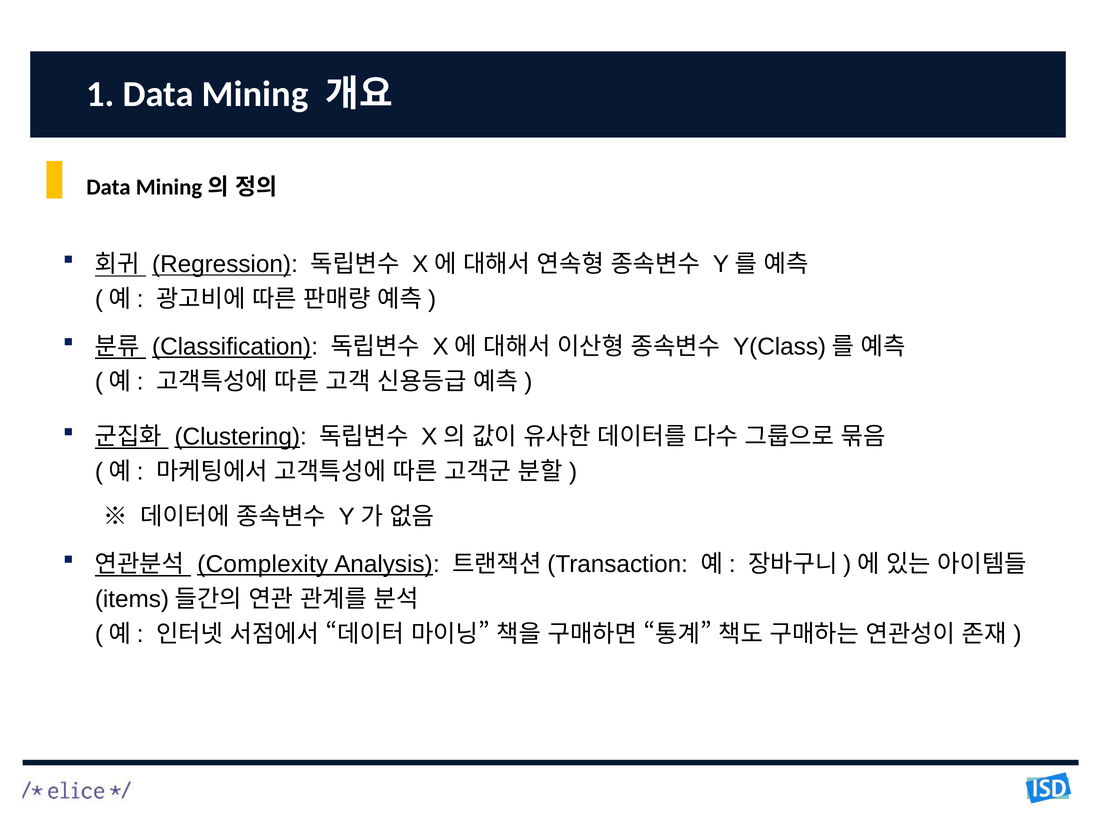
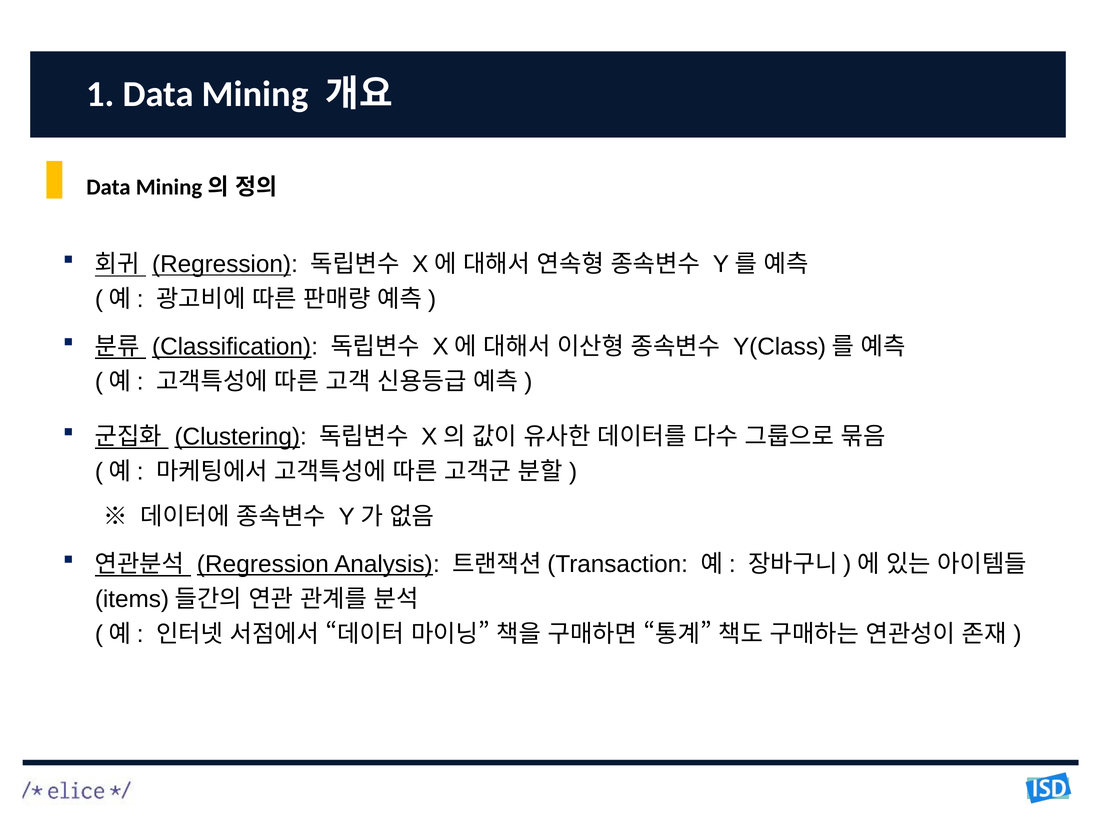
Complexity at (263, 564): Complexity -> Regression
